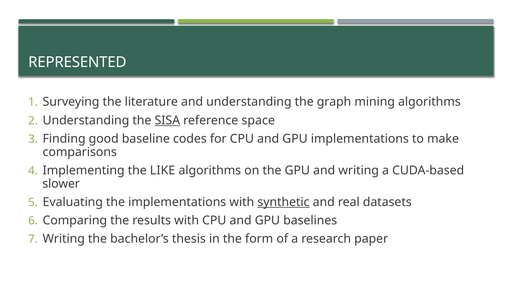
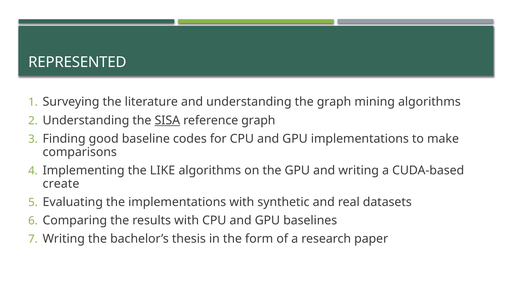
reference space: space -> graph
slower: slower -> create
synthetic underline: present -> none
